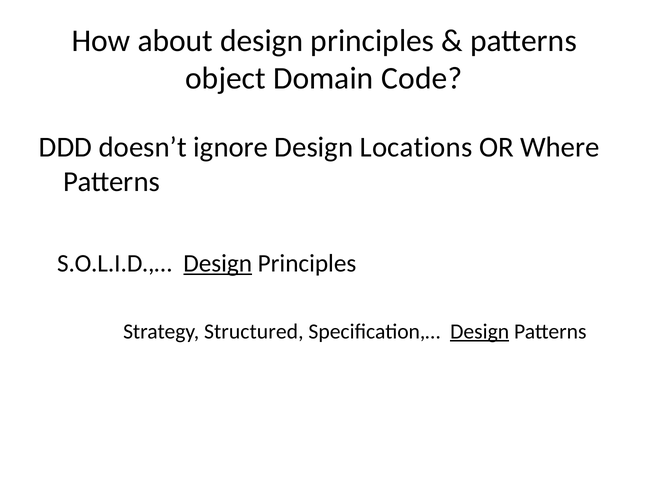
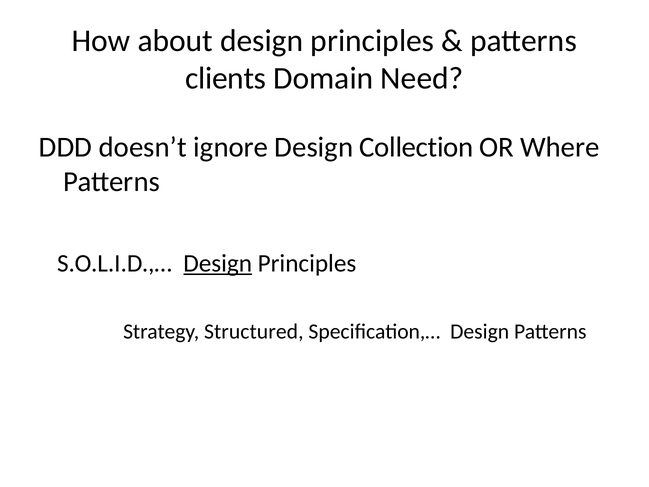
object: object -> clients
Code: Code -> Need
Locations: Locations -> Collection
Design at (480, 331) underline: present -> none
